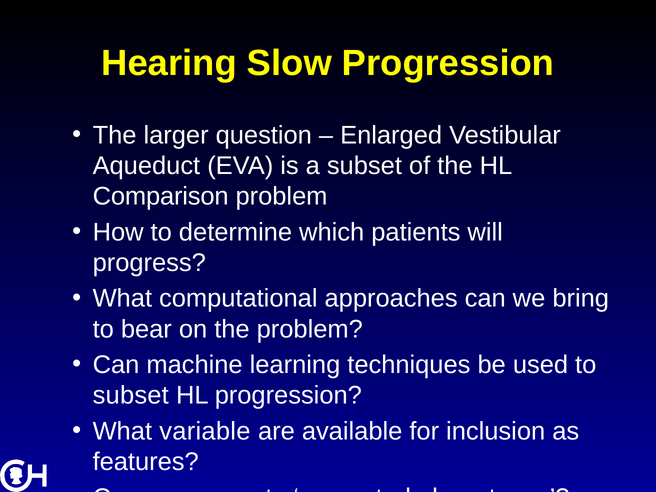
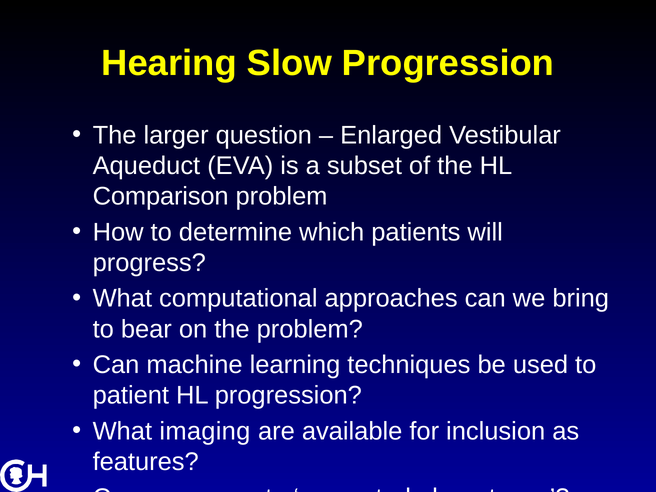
subset at (131, 396): subset -> patient
variable: variable -> imaging
